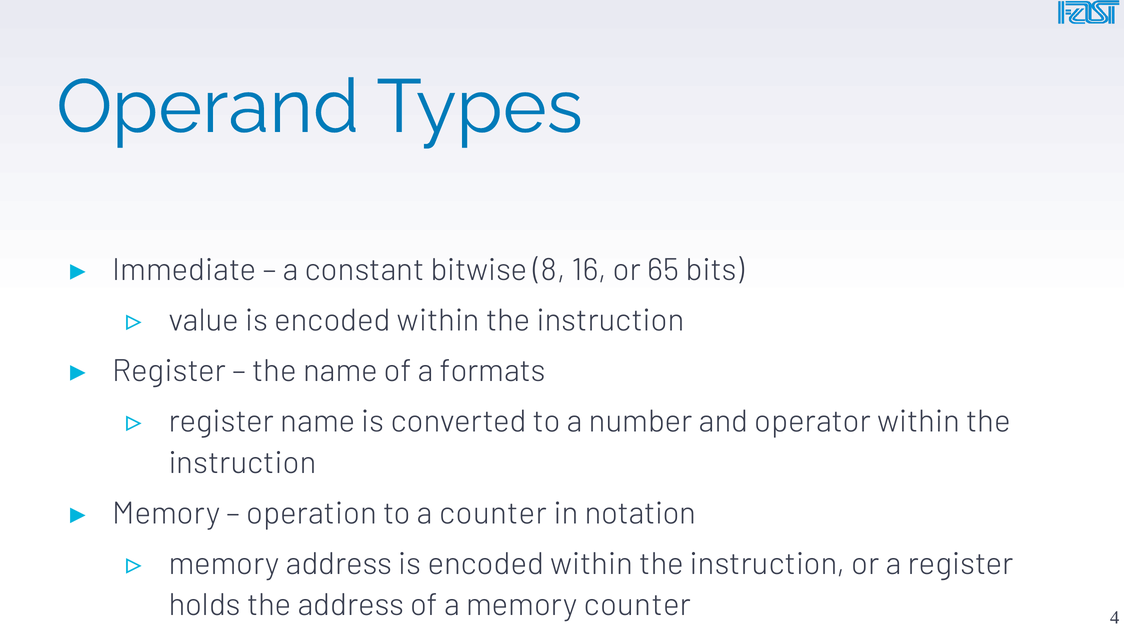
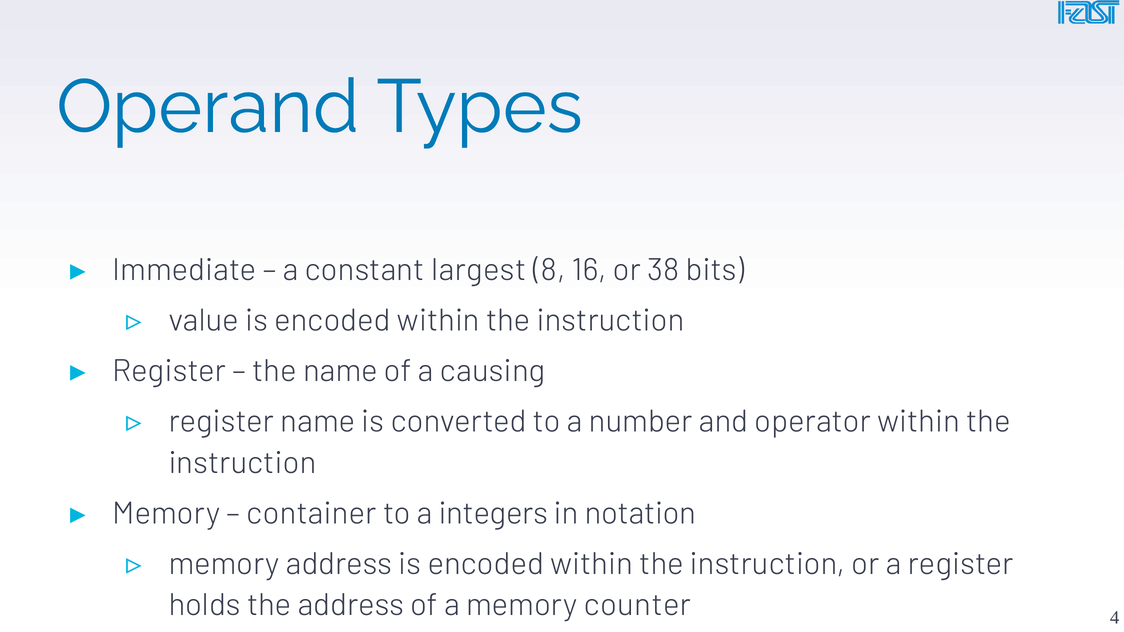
bitwise: bitwise -> largest
65: 65 -> 38
formats: formats -> causing
operation: operation -> container
a counter: counter -> integers
